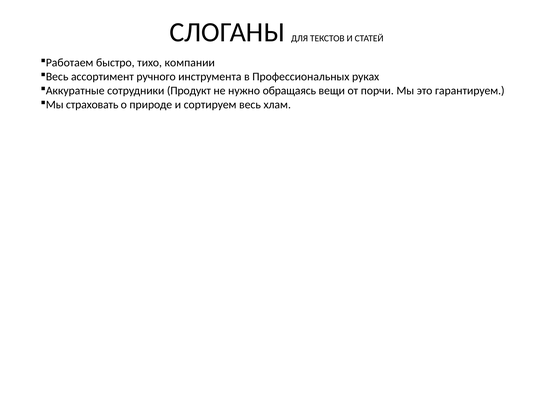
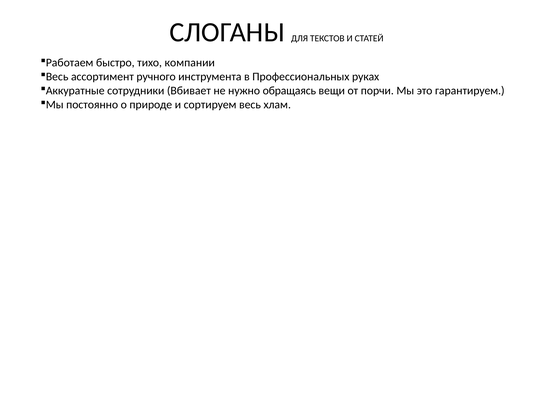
Продукт: Продукт -> Вбивает
страховать: страховать -> постоянно
